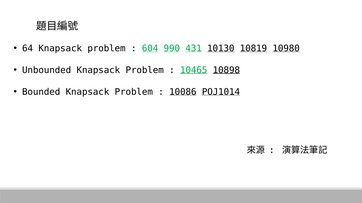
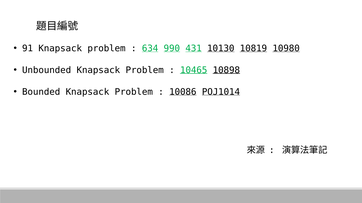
64: 64 -> 91
604: 604 -> 634
